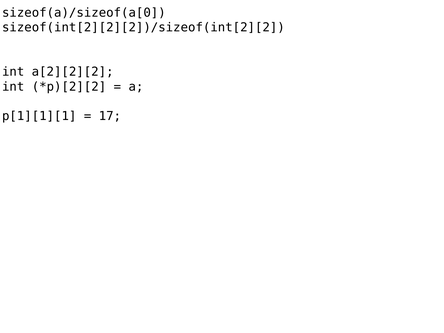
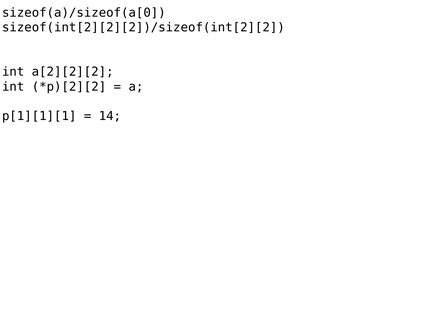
17: 17 -> 14
